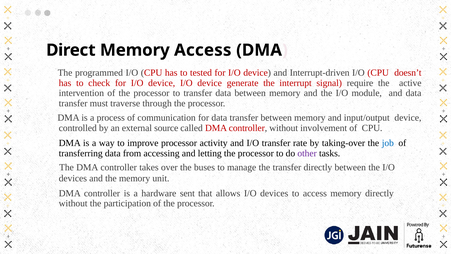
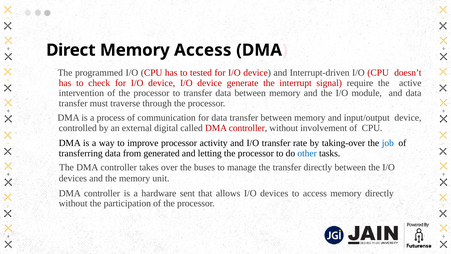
source: source -> digital
accessing: accessing -> generated
other colour: purple -> blue
